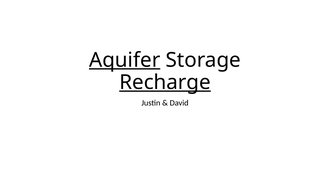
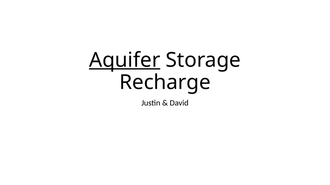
Recharge underline: present -> none
